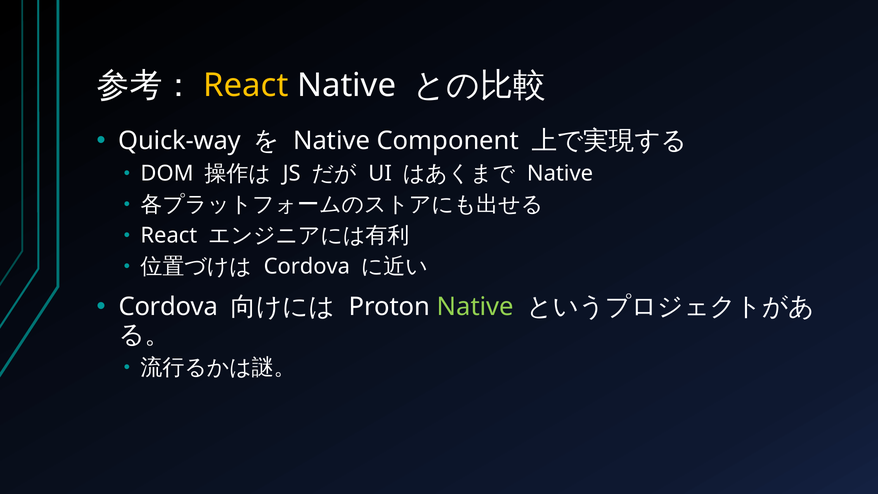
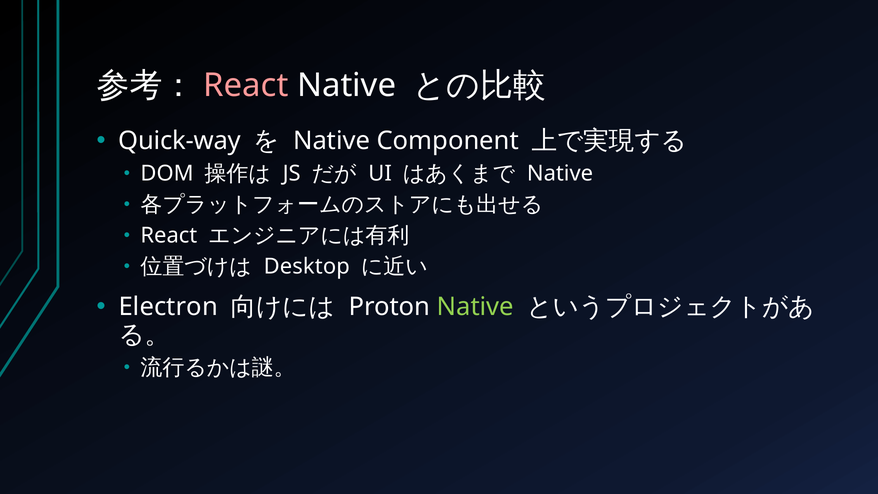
React at (246, 86) colour: yellow -> pink
Cordova at (307, 267): Cordova -> Desktop
Cordova at (168, 307): Cordova -> Electron
